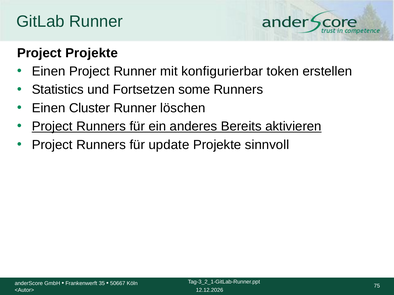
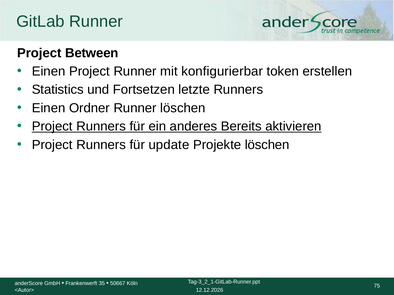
Project Projekte: Projekte -> Between
some: some -> letzte
Cluster: Cluster -> Ordner
Projekte sinnvoll: sinnvoll -> löschen
